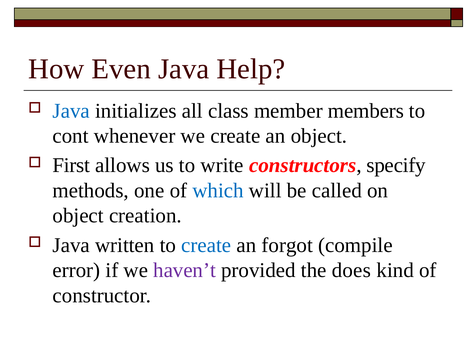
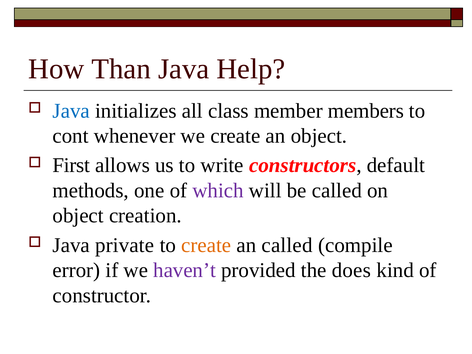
Even: Even -> Than
specify: specify -> default
which colour: blue -> purple
written: written -> private
create at (206, 245) colour: blue -> orange
an forgot: forgot -> called
